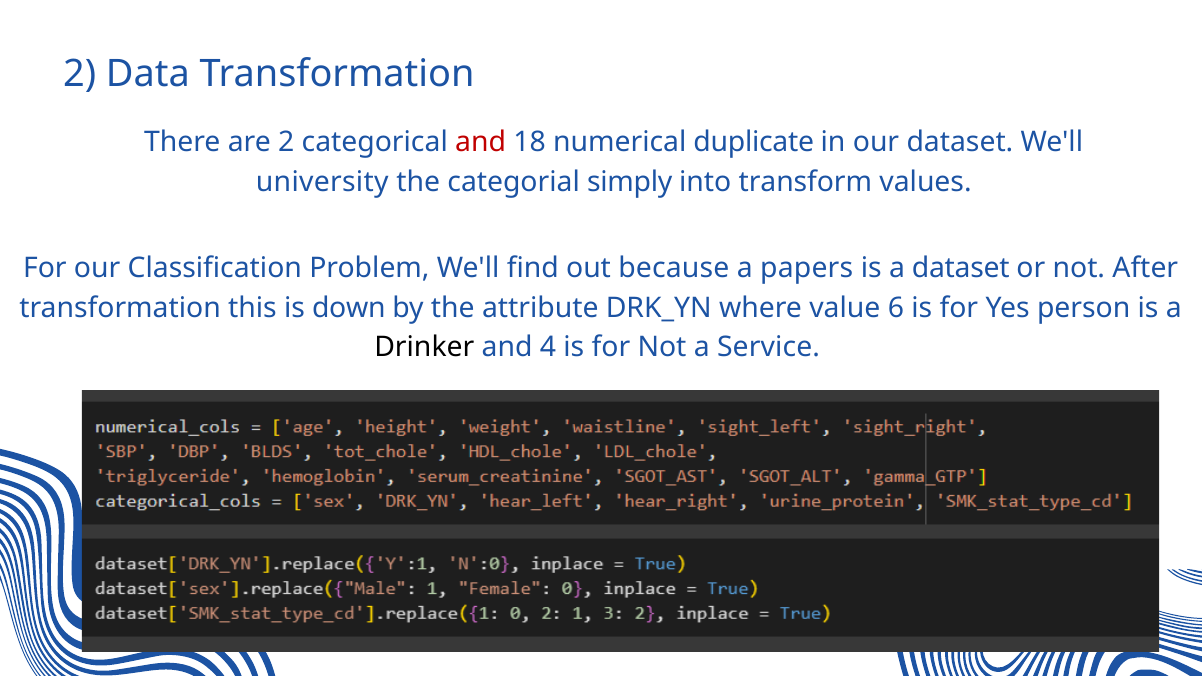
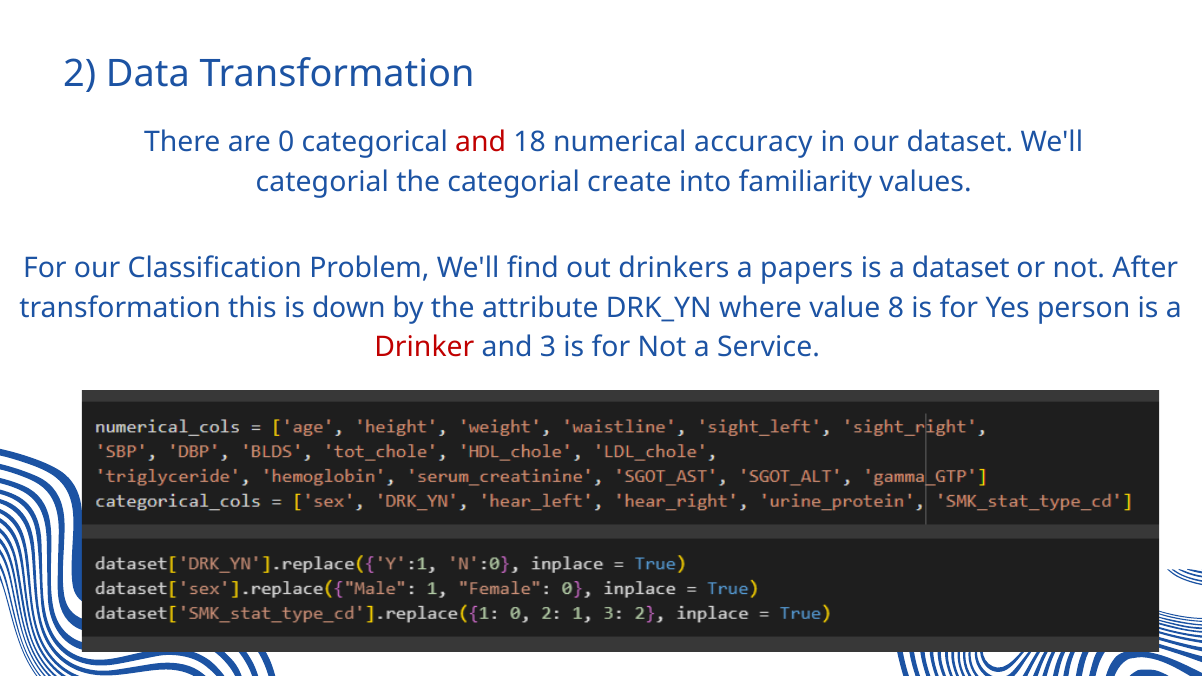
are 2: 2 -> 0
duplicate: duplicate -> accuracy
university at (322, 182): university -> categorial
simply: simply -> create
transform: transform -> familiarity
because: because -> drinkers
6: 6 -> 8
Drinker colour: black -> red
4: 4 -> 3
